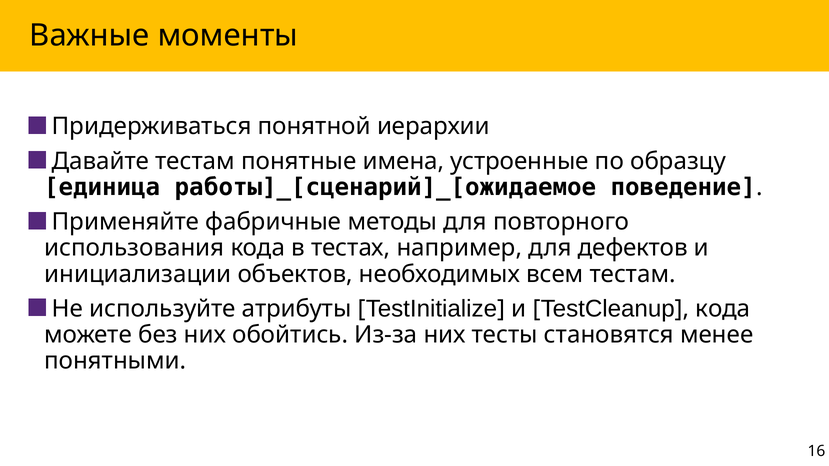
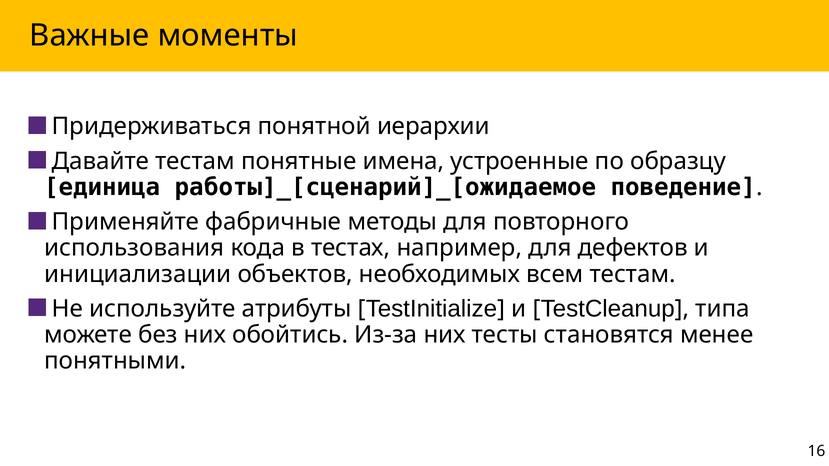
кода at (723, 309): кода -> типа
